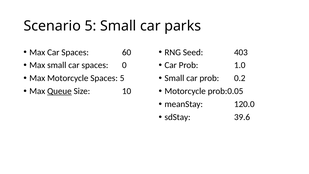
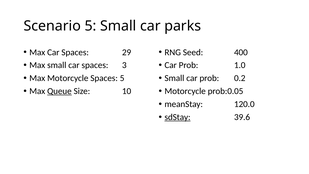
60: 60 -> 29
403: 403 -> 400
0: 0 -> 3
sdStay underline: none -> present
